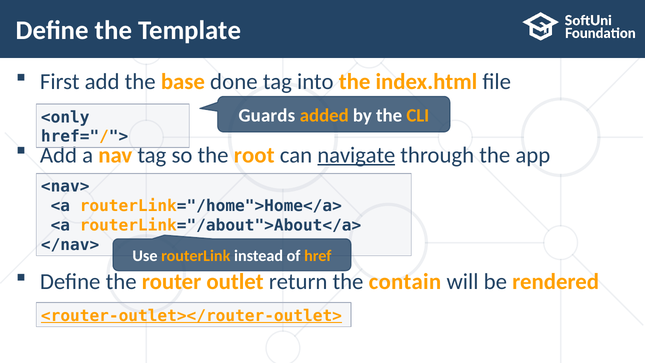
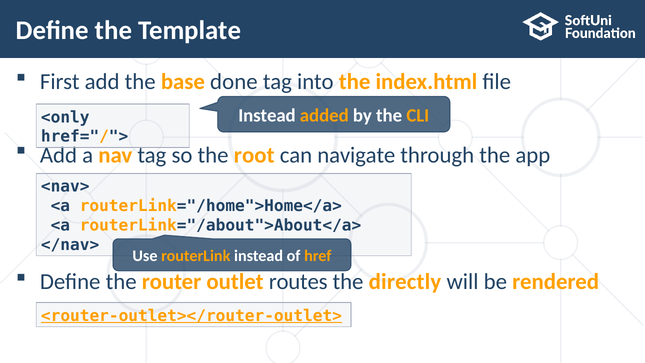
Guards at (267, 115): Guards -> Instead
navigate underline: present -> none
return: return -> routes
contain: contain -> directly
